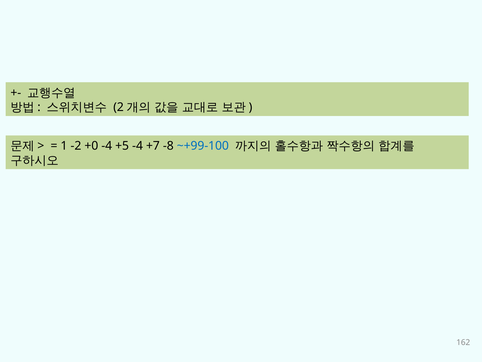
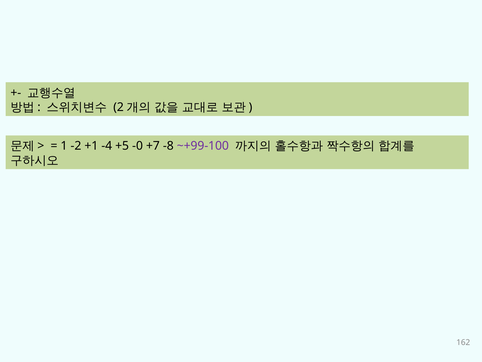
+0: +0 -> +1
+5 -4: -4 -> -0
~+99-100 colour: blue -> purple
